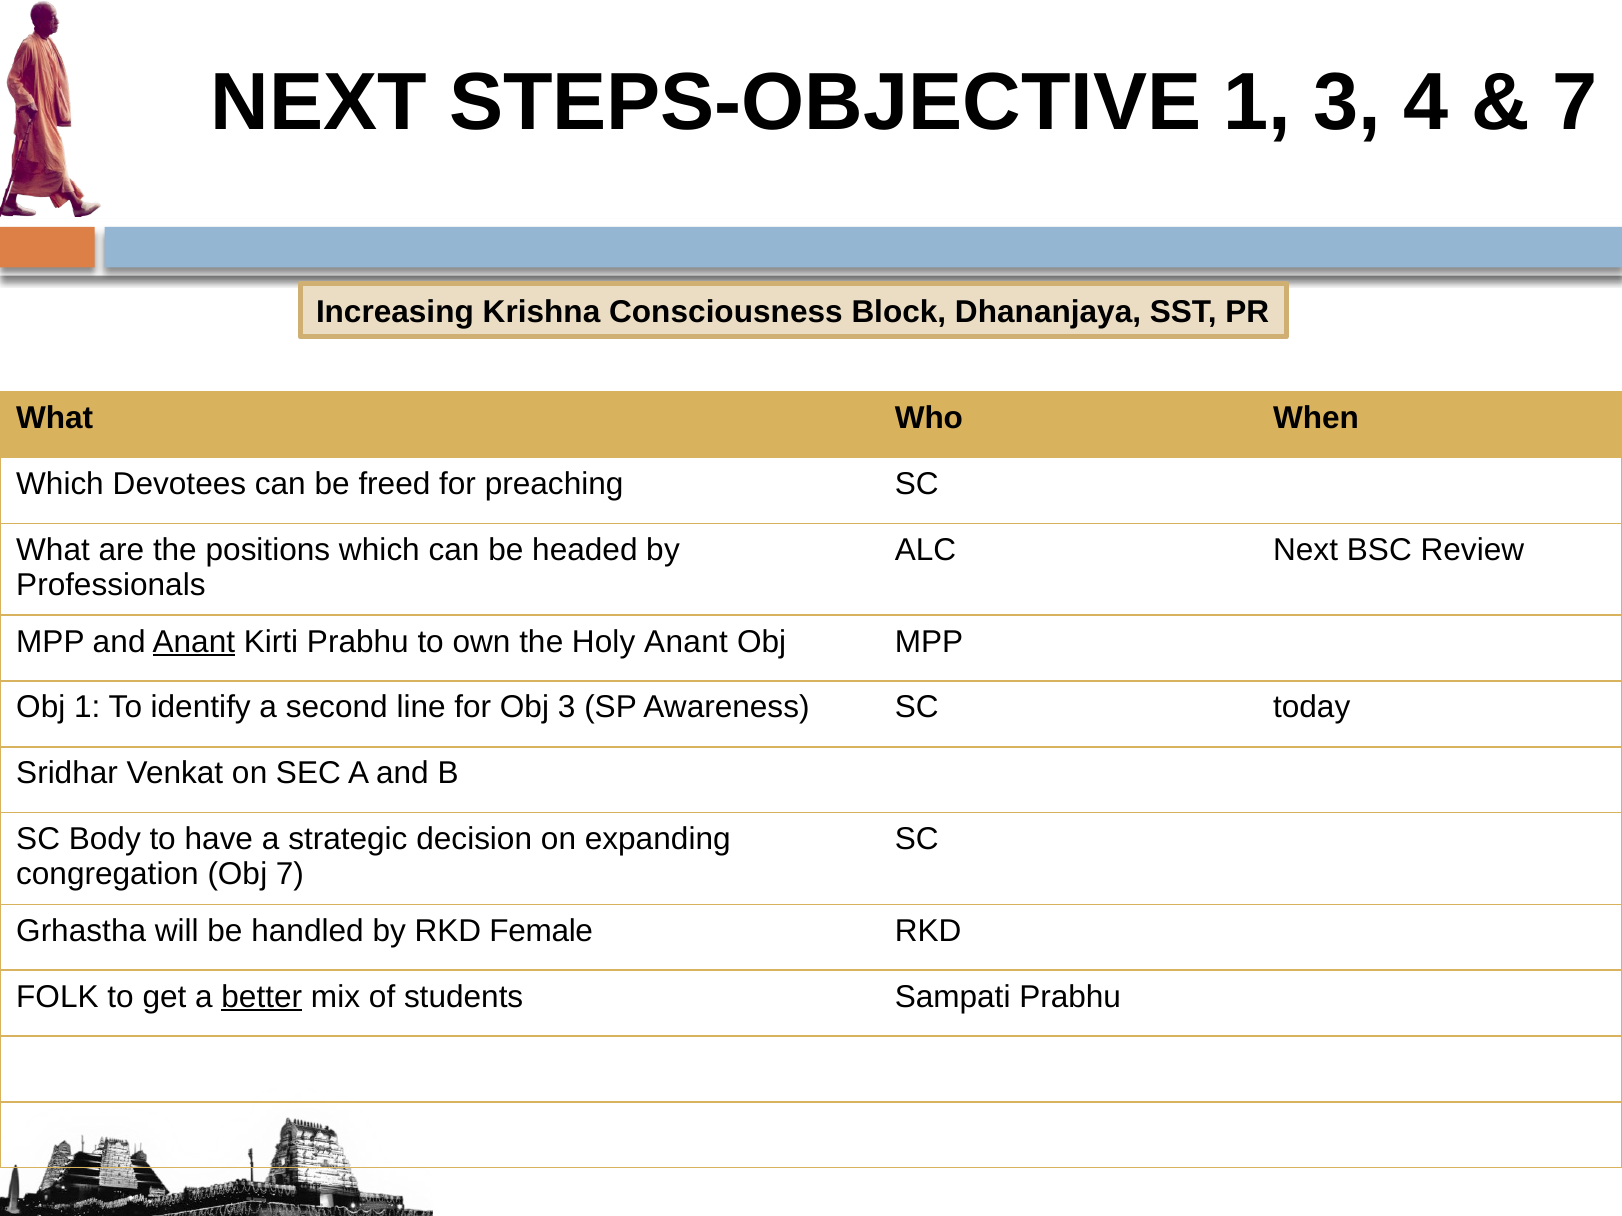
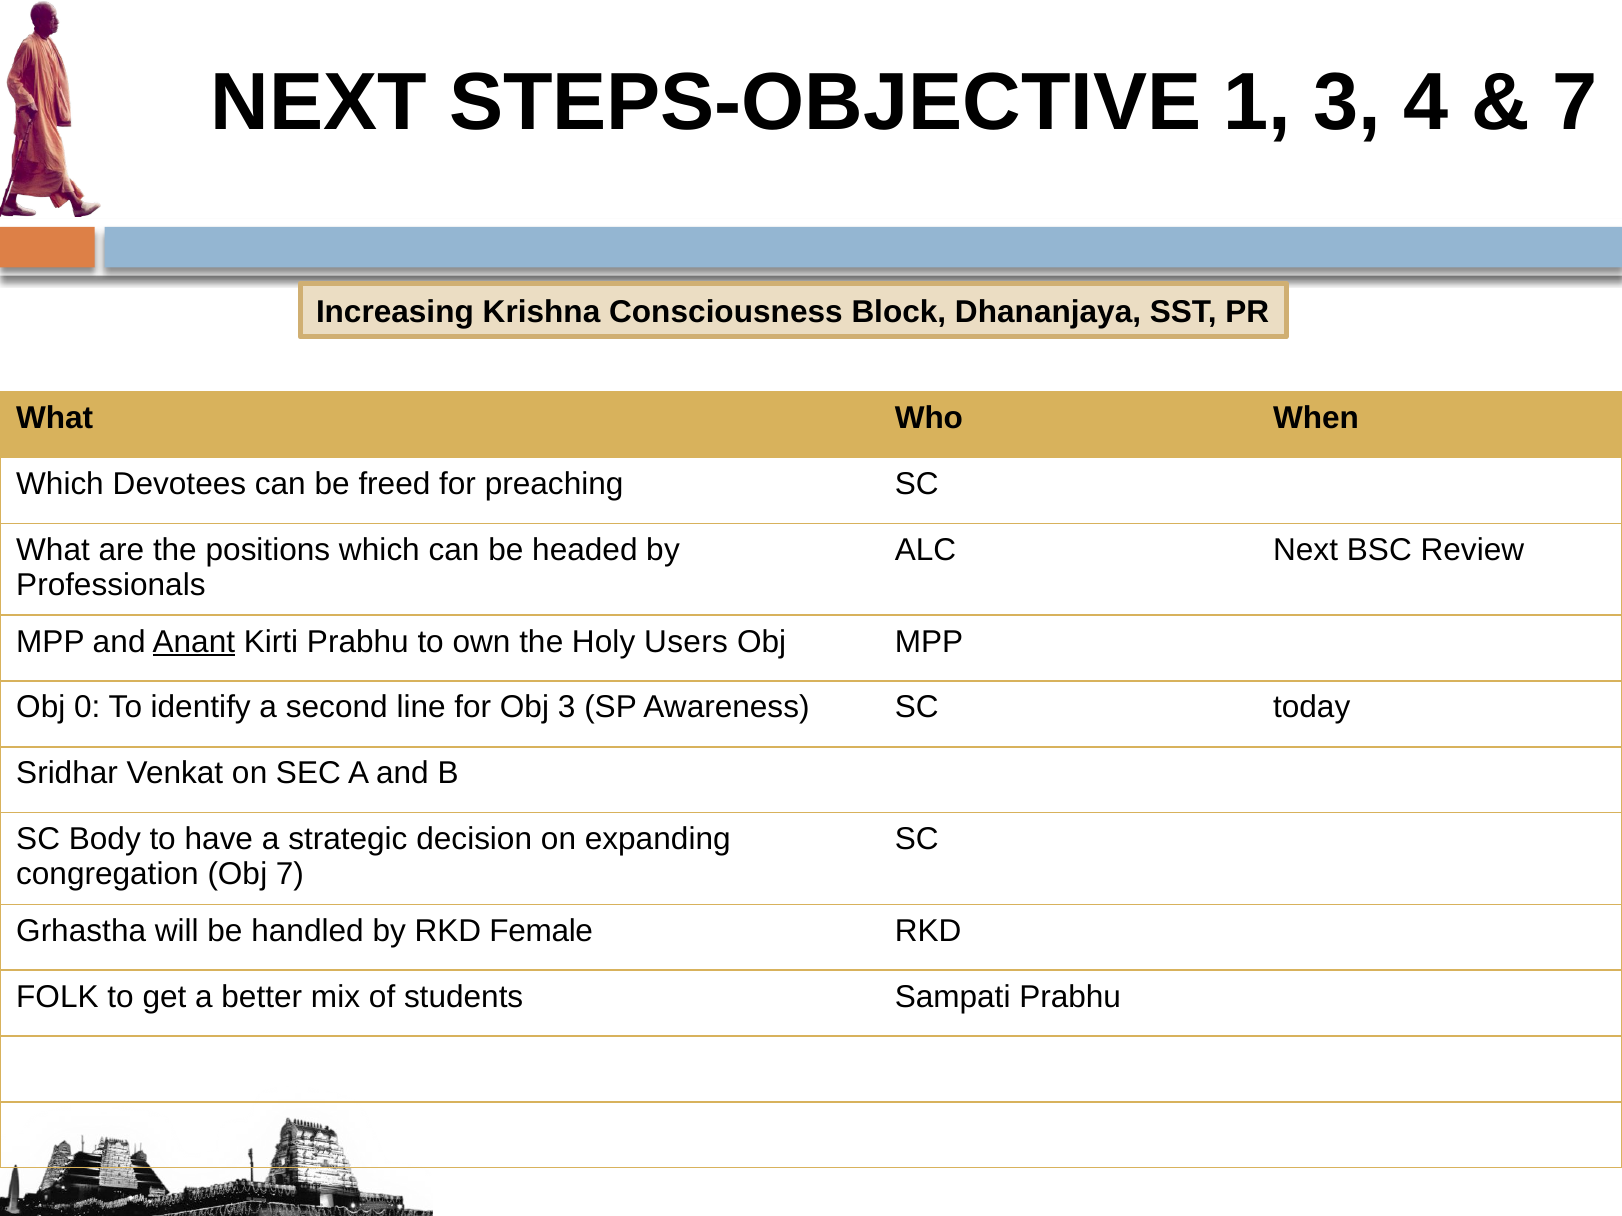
Holy Anant: Anant -> Users
Obj 1: 1 -> 0
better underline: present -> none
